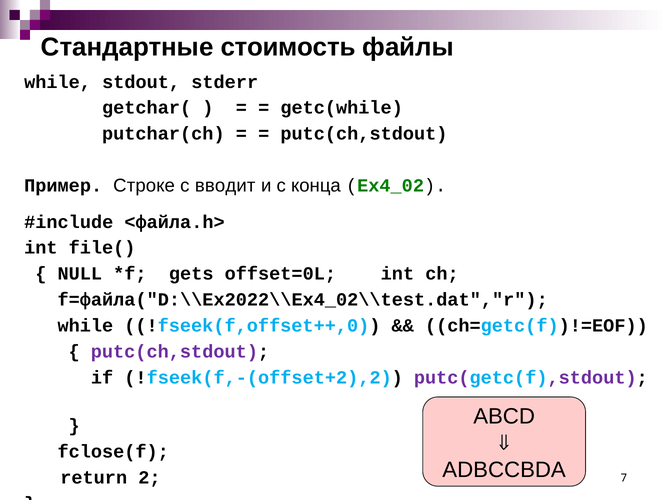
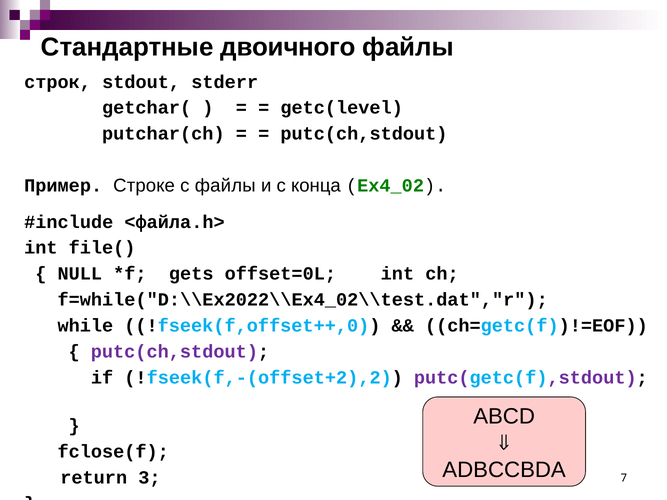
стоимость: стоимость -> двоичного
while at (58, 82): while -> строк
getc(while: getc(while -> getc(level
с вводит: вводит -> файлы
f=файла("D:\\Ex2022\\Ex4_02\\test.dat","r: f=файла("D:\\Ex2022\\Ex4_02\\test.dat","r -> f=while("D:\\Ex2022\\Ex4_02\\test.dat","r
2: 2 -> 3
